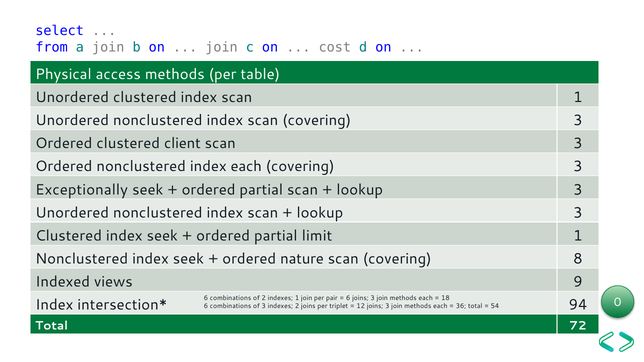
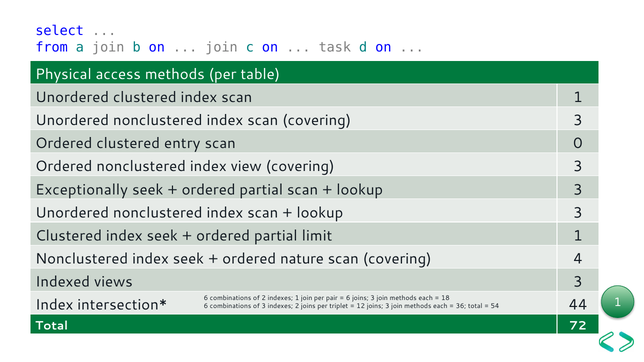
cost: cost -> task
client: client -> entry
scan 3: 3 -> 0
index each: each -> view
8: 8 -> 4
views 9: 9 -> 3
94: 94 -> 44
54 0: 0 -> 1
